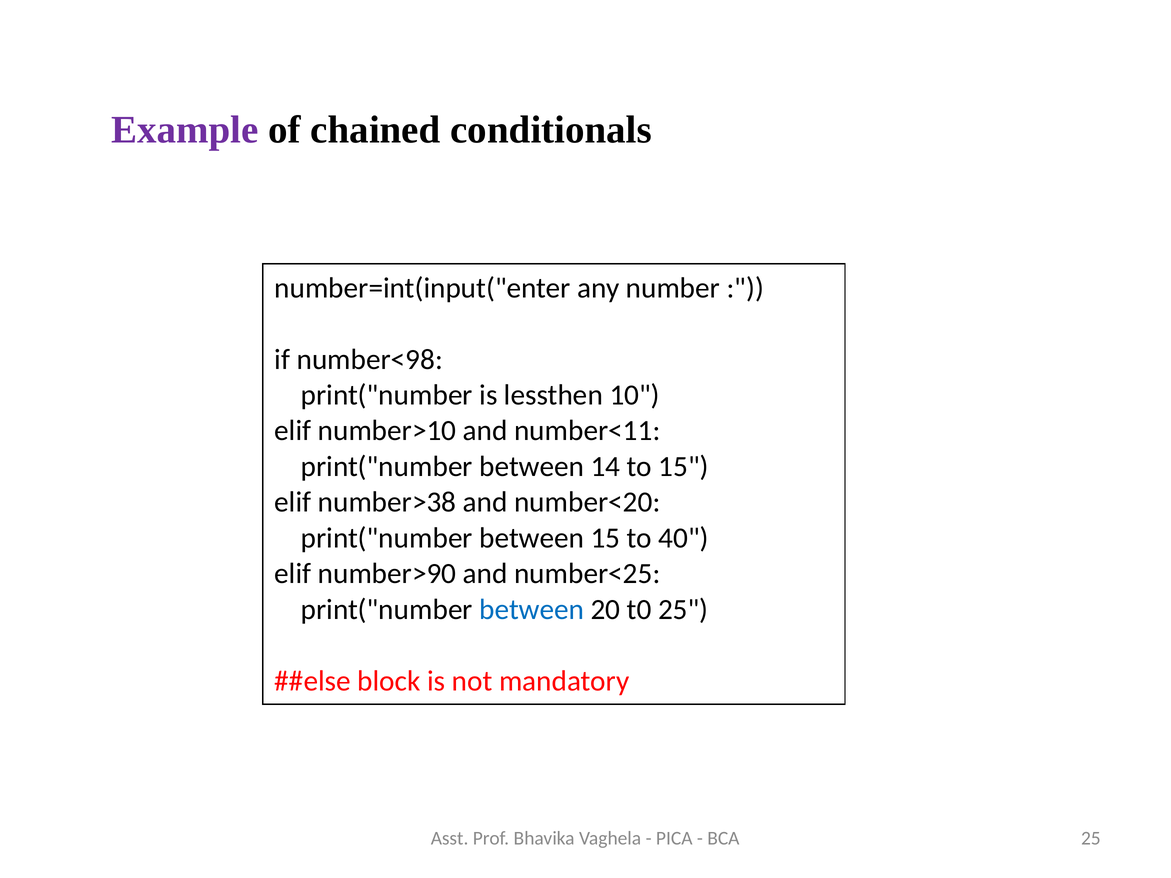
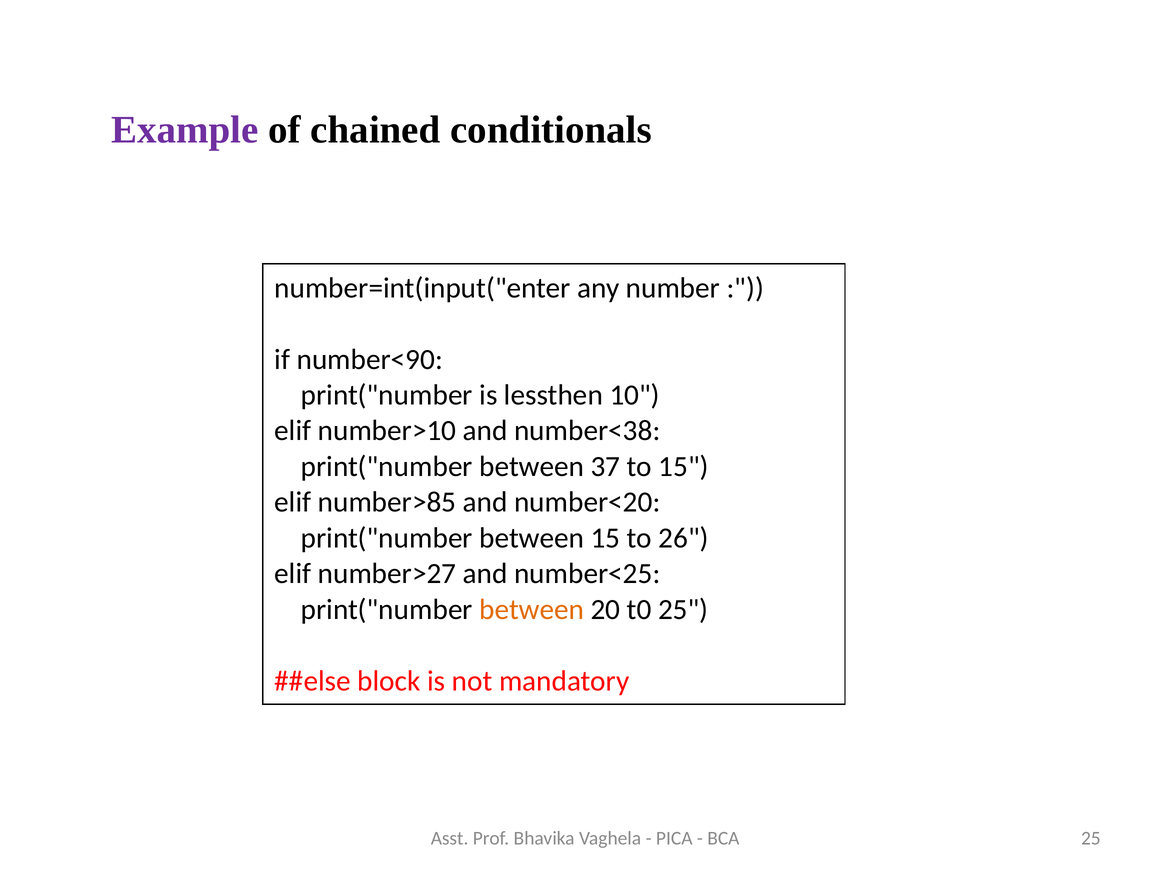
number<98: number<98 -> number<90
number<11: number<11 -> number<38
14: 14 -> 37
number>38: number>38 -> number>85
40: 40 -> 26
number>90: number>90 -> number>27
between at (532, 610) colour: blue -> orange
